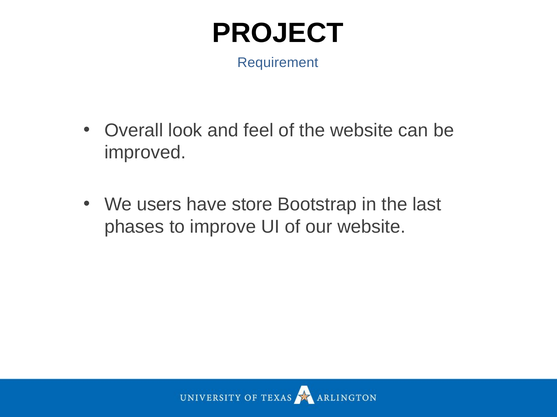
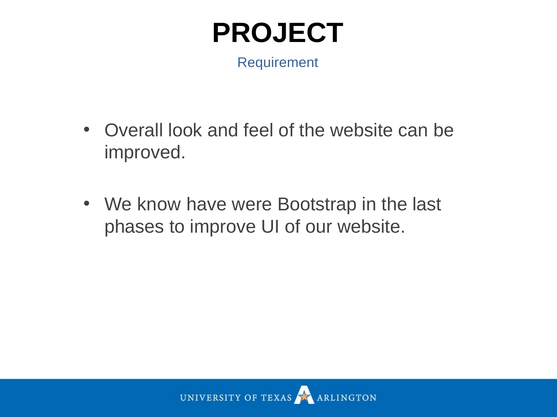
users: users -> know
store: store -> were
